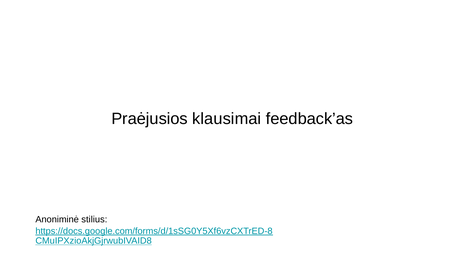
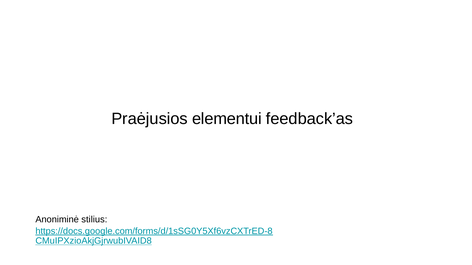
klausimai: klausimai -> elementui
